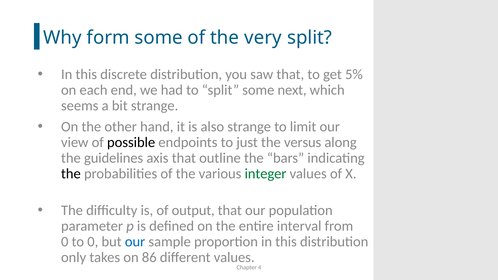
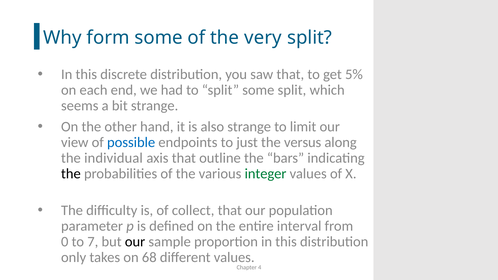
some next: next -> split
possible colour: black -> blue
guidelines: guidelines -> individual
output: output -> collect
to 0: 0 -> 7
our at (135, 242) colour: blue -> black
86: 86 -> 68
